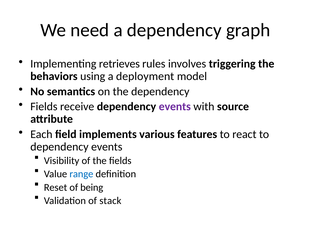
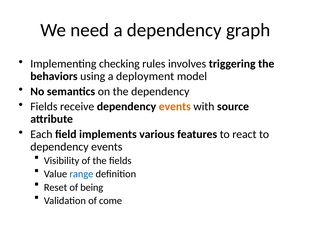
retrieves: retrieves -> checking
events at (175, 107) colour: purple -> orange
stack: stack -> come
